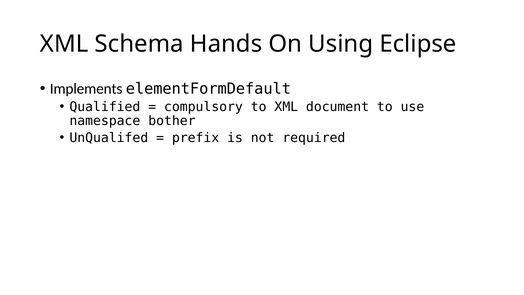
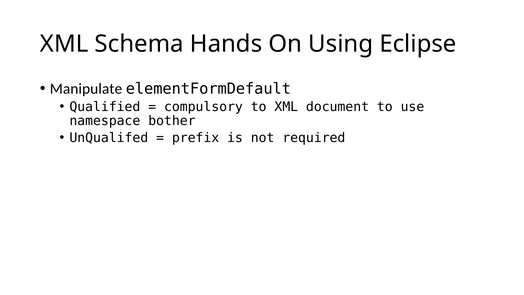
Implements: Implements -> Manipulate
